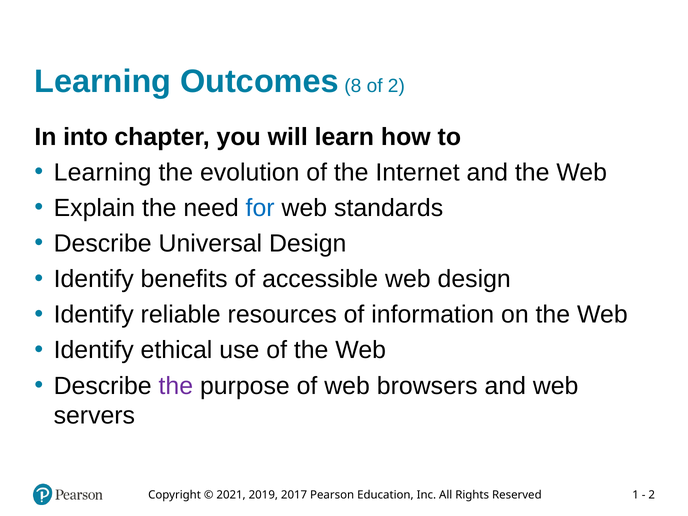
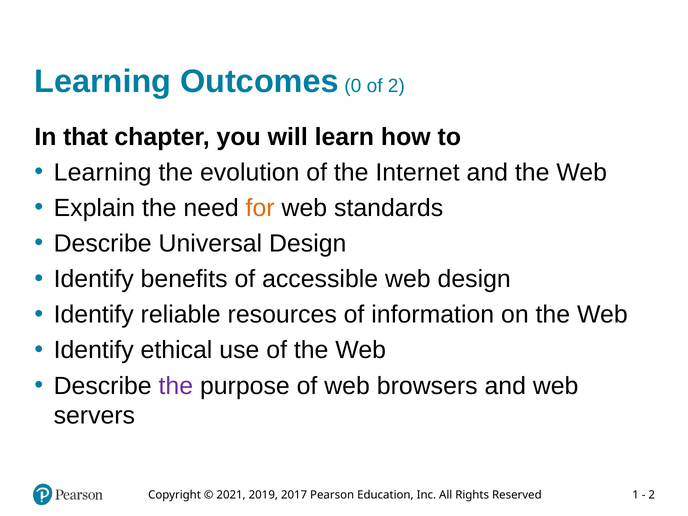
8: 8 -> 0
into: into -> that
for colour: blue -> orange
